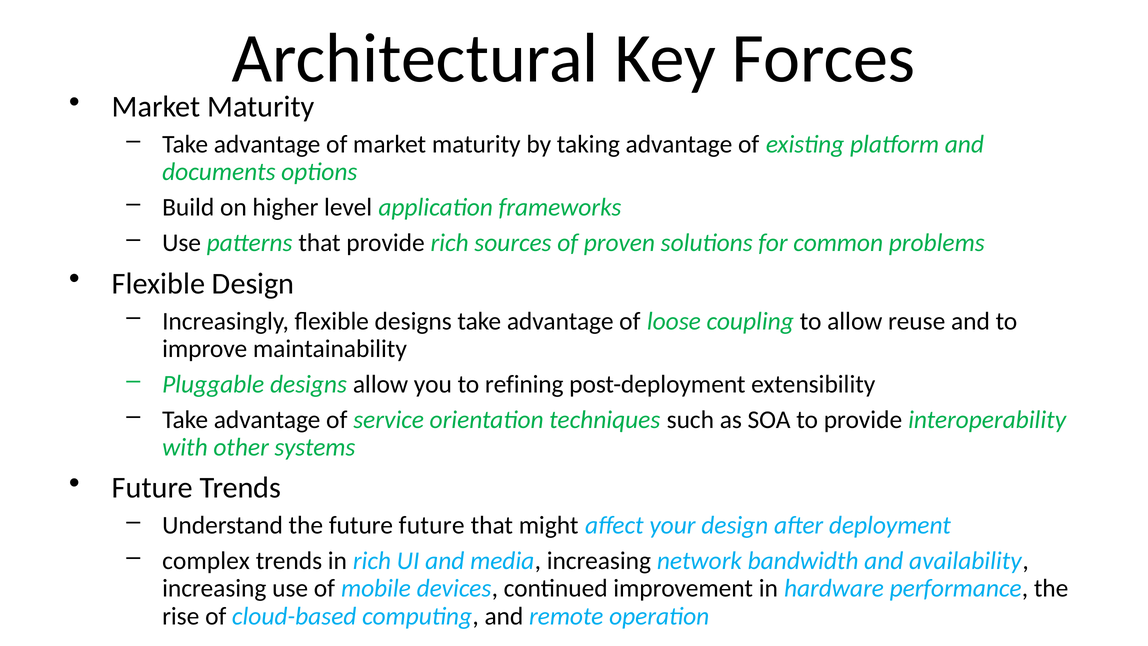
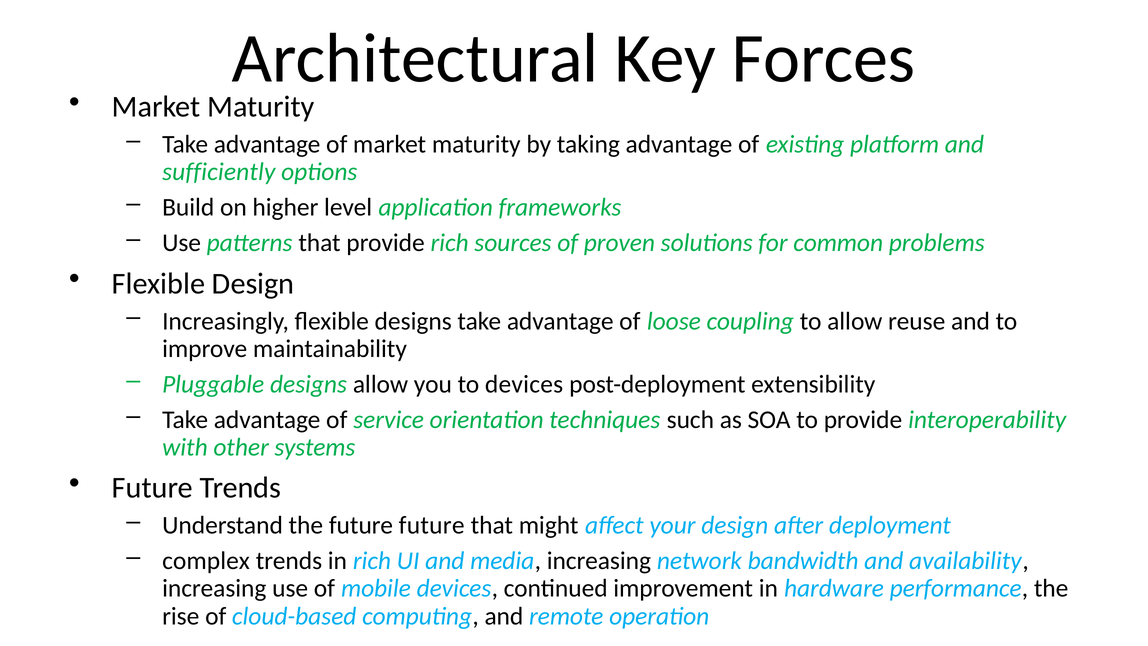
documents: documents -> sufficiently
to refining: refining -> devices
